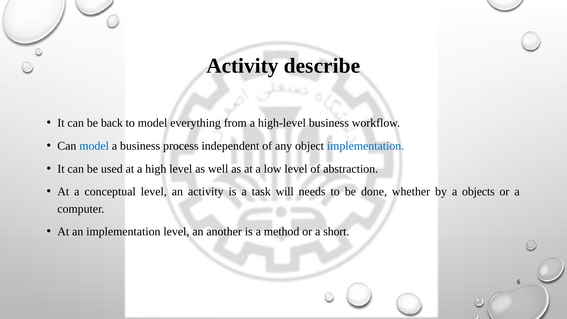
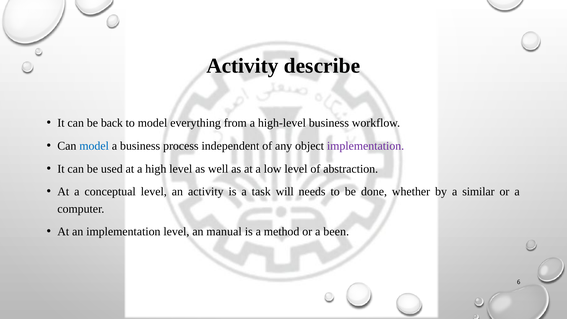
implementation at (366, 146) colour: blue -> purple
objects: objects -> similar
another: another -> manual
short: short -> been
